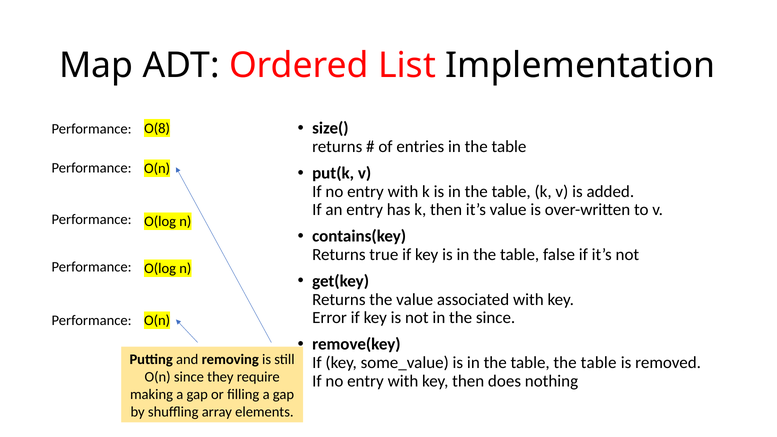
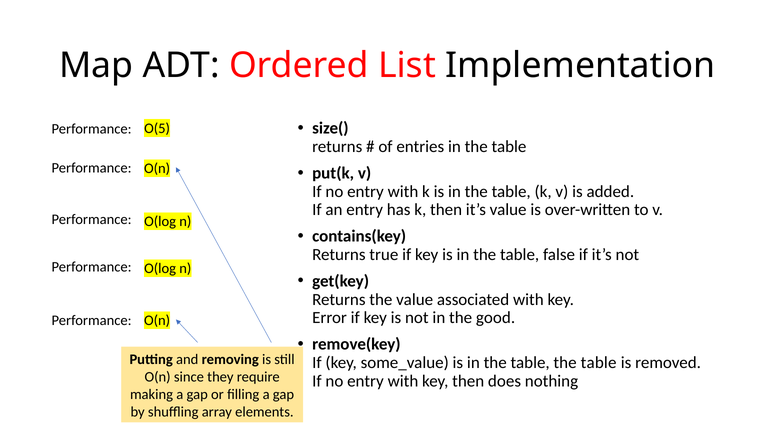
O(8: O(8 -> O(5
the since: since -> good
